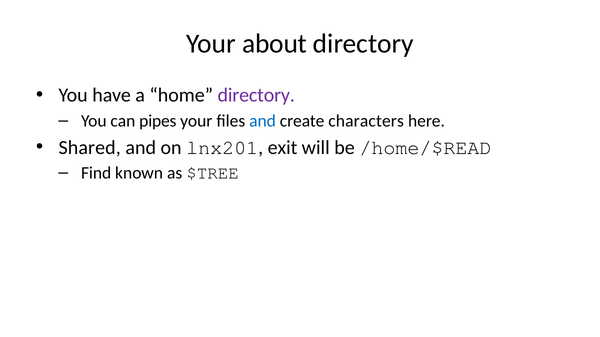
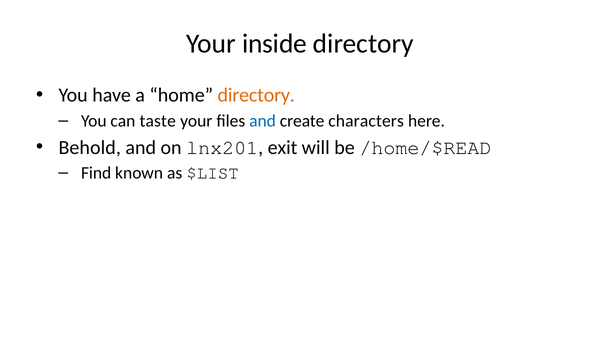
about: about -> inside
directory at (256, 95) colour: purple -> orange
pipes: pipes -> taste
Shared: Shared -> Behold
$TREE: $TREE -> $LIST
